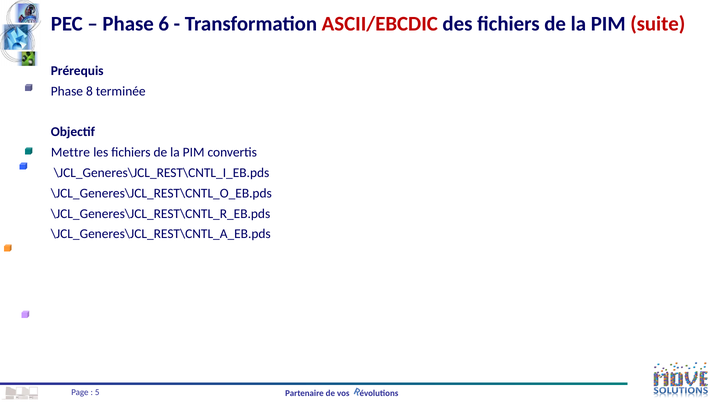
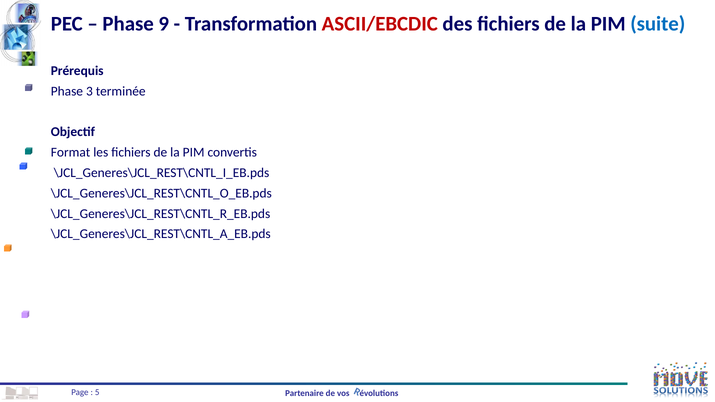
6: 6 -> 9
suite colour: red -> blue
8: 8 -> 3
Mettre: Mettre -> Format
